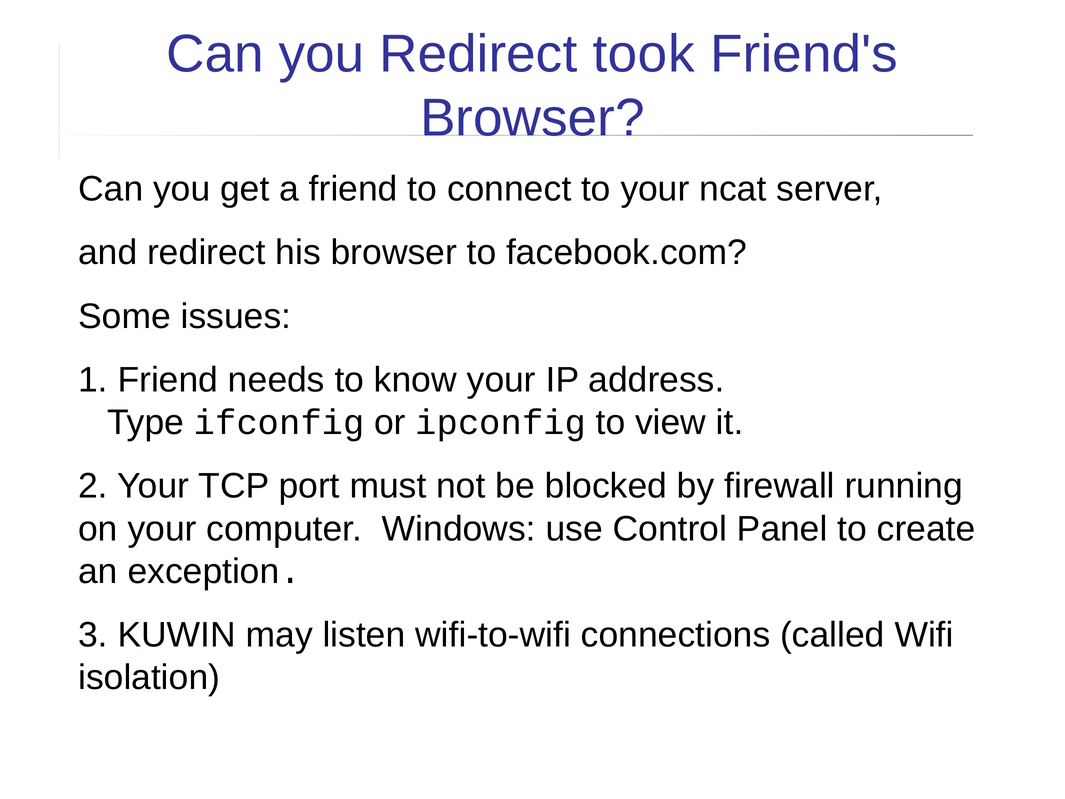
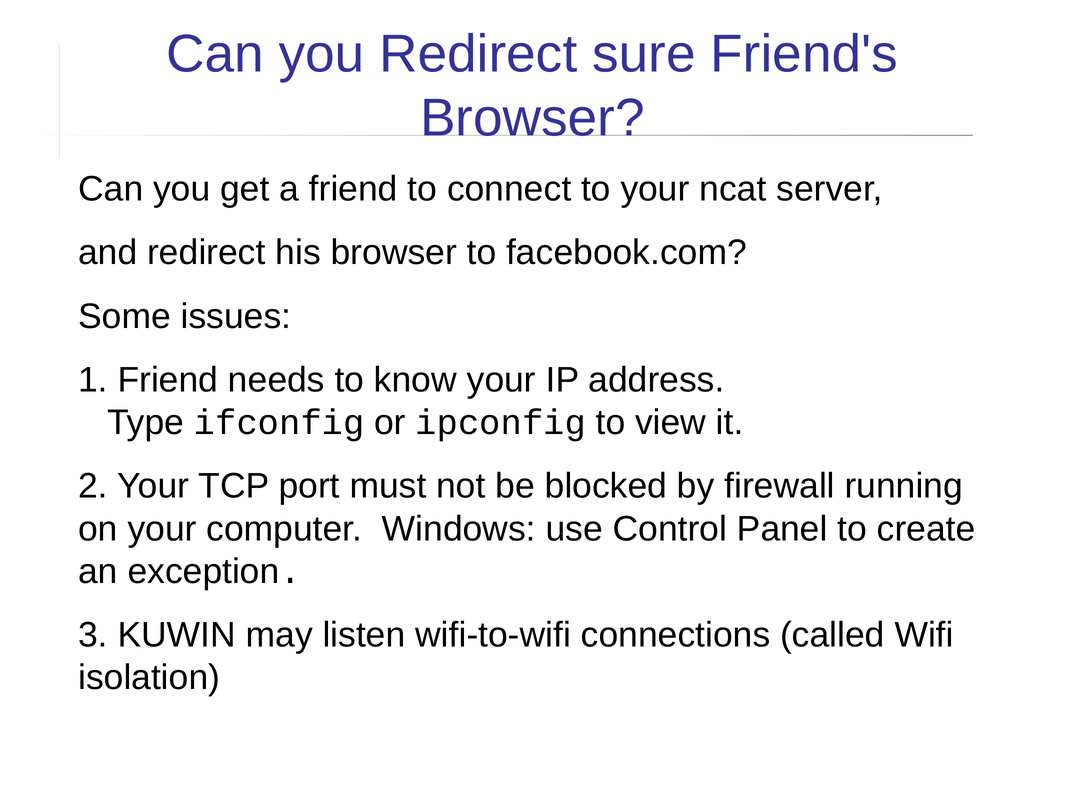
took: took -> sure
